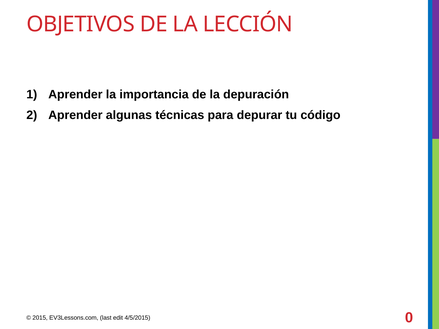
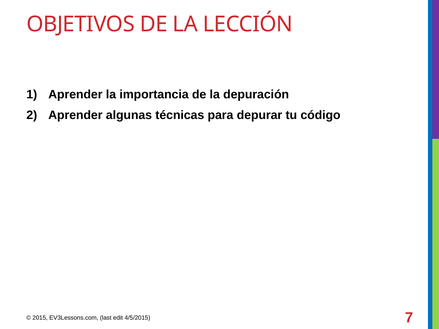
0: 0 -> 7
